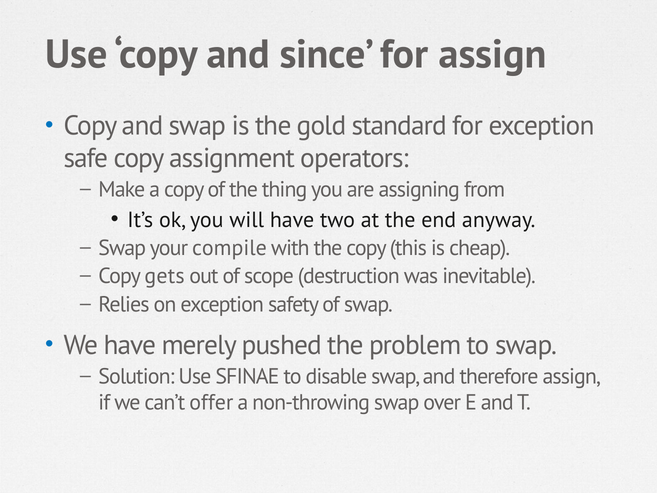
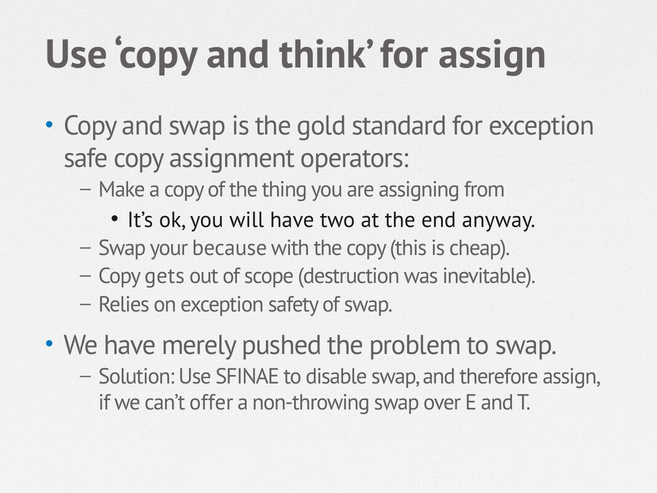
since: since -> think
compile: compile -> because
